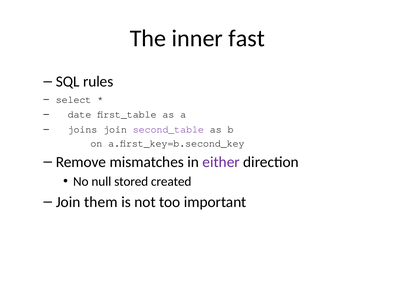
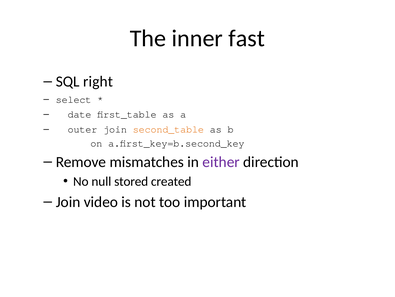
rules: rules -> right
joins: joins -> outer
second_table colour: purple -> orange
them: them -> video
